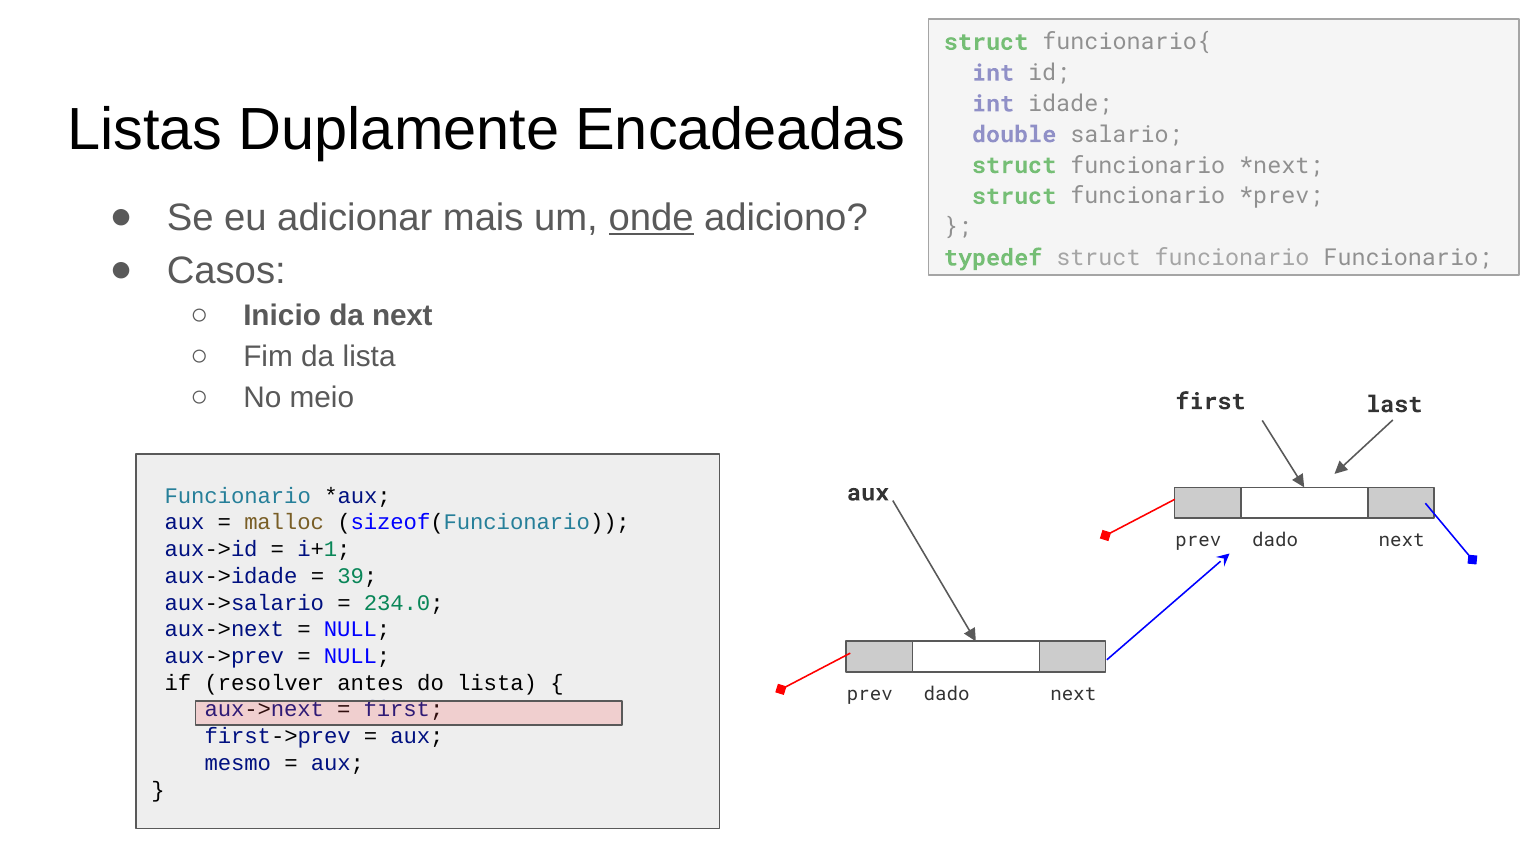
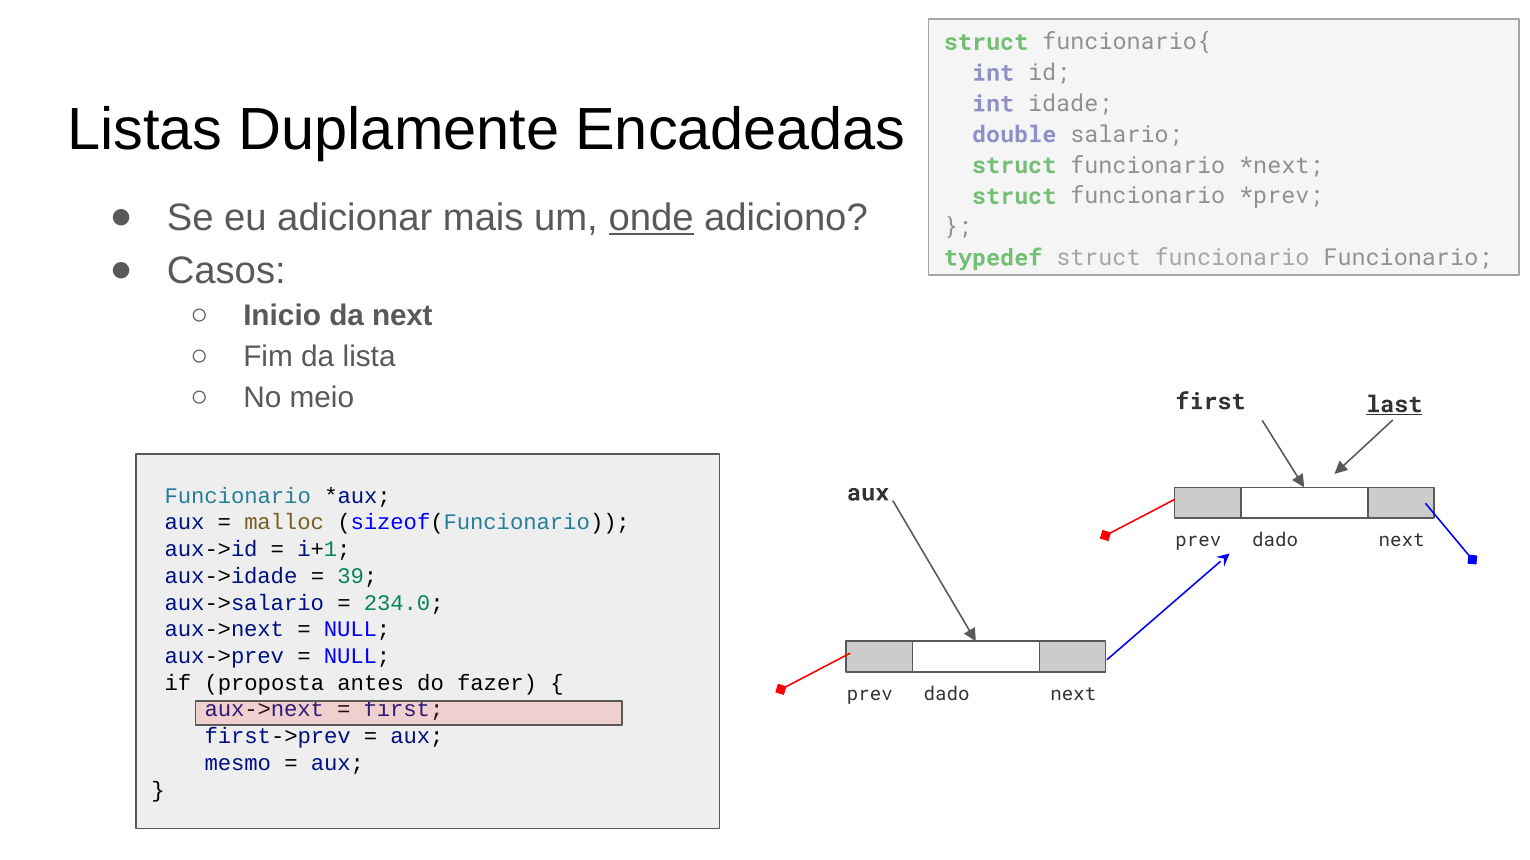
last underline: none -> present
resolver: resolver -> proposta
do lista: lista -> fazer
